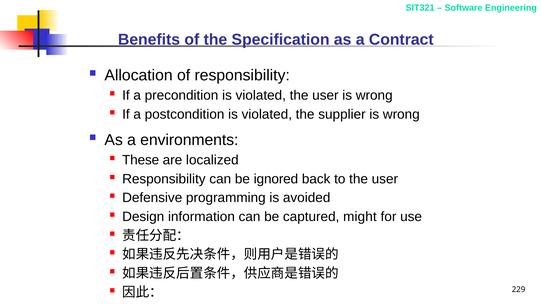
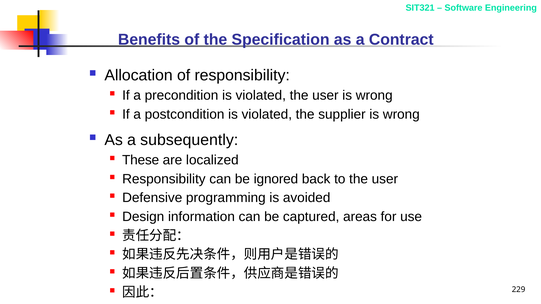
environments: environments -> subsequently
might: might -> areas
